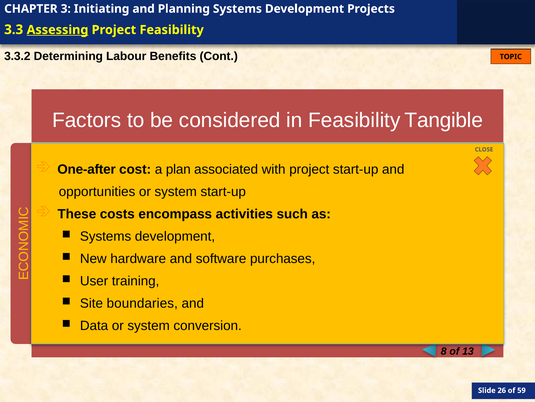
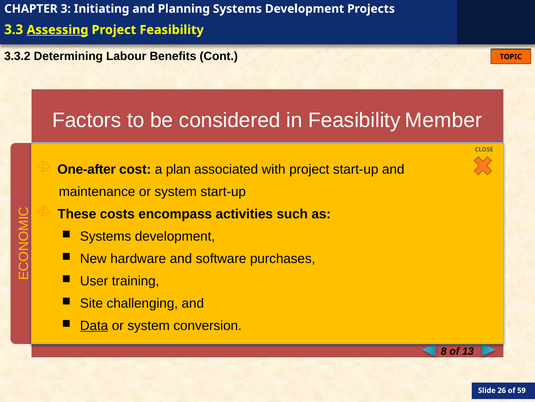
Tangible: Tangible -> Member
opportunities: opportunities -> maintenance
boundaries: boundaries -> challenging
Data underline: none -> present
